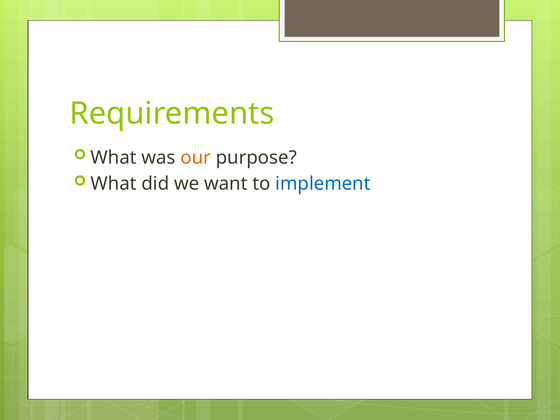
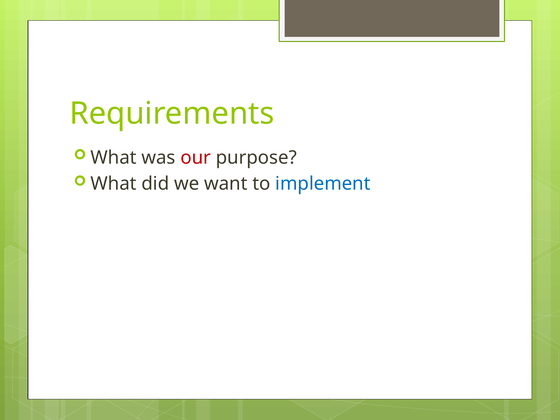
our colour: orange -> red
